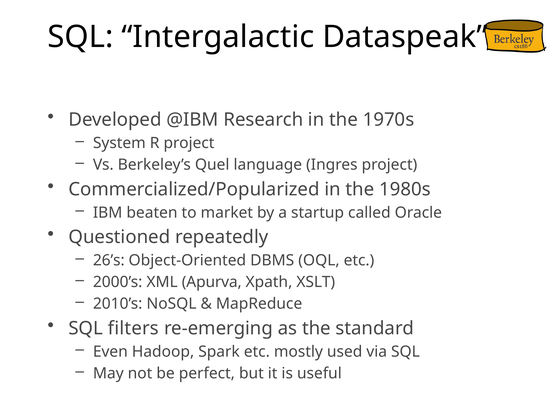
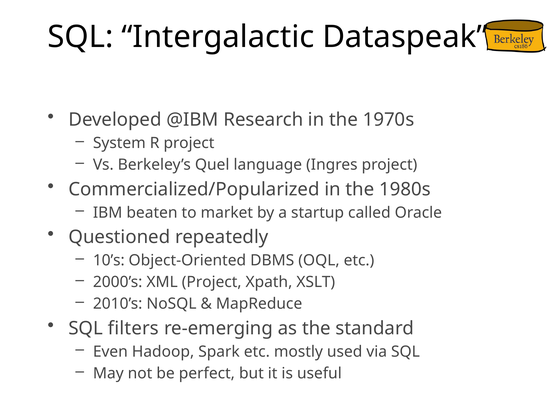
26’s: 26’s -> 10’s
XML Apurva: Apurva -> Project
